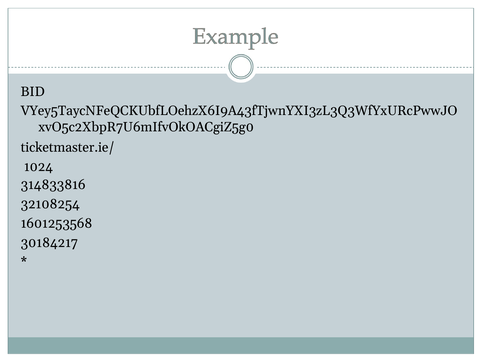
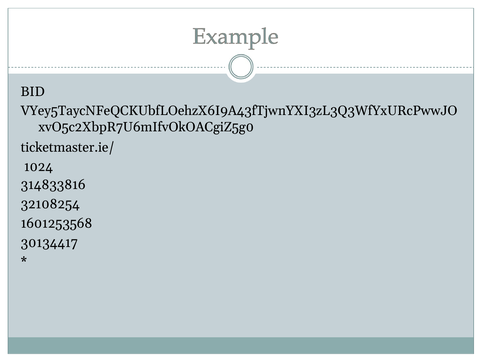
30184217: 30184217 -> 30134417
